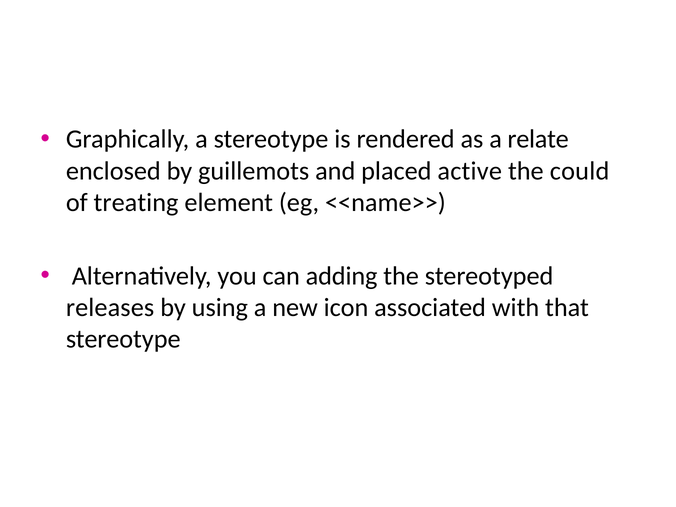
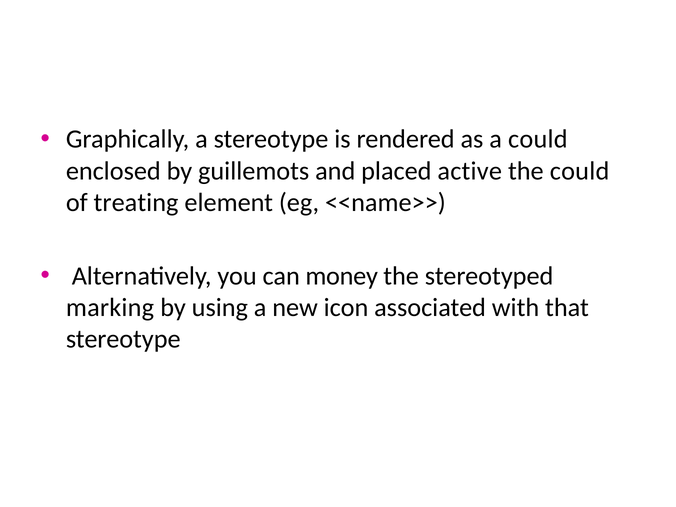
a relate: relate -> could
adding: adding -> money
releases: releases -> marking
